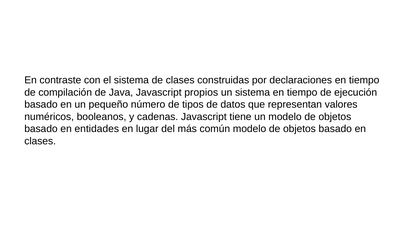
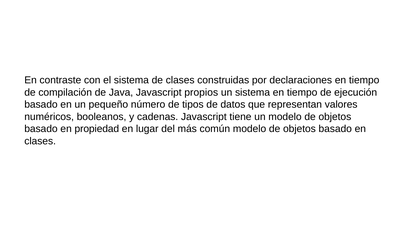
entidades: entidades -> propiedad
